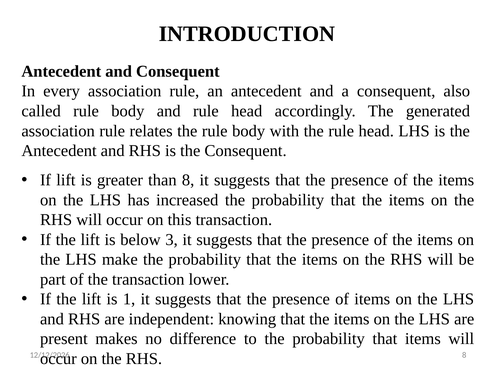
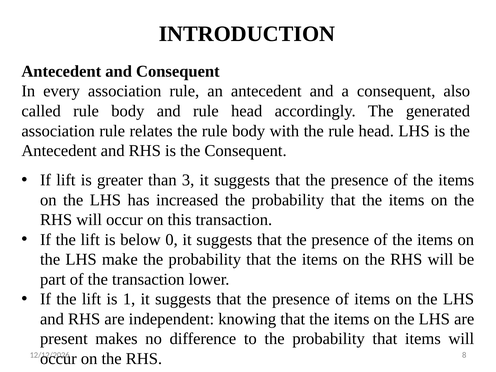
than 8: 8 -> 3
3: 3 -> 0
